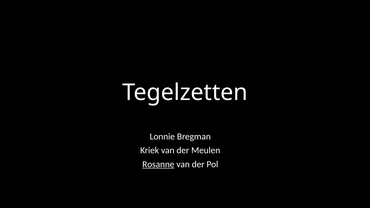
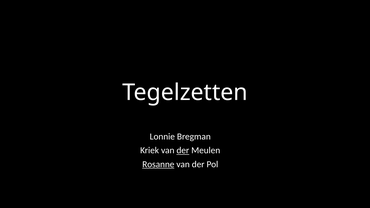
der at (183, 151) underline: none -> present
